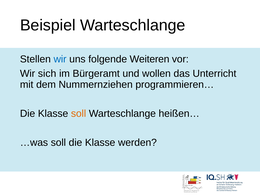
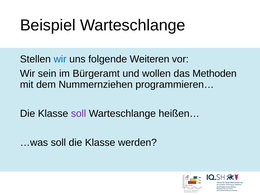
sich: sich -> sein
Unterricht: Unterricht -> Methoden
soll at (79, 114) colour: orange -> purple
